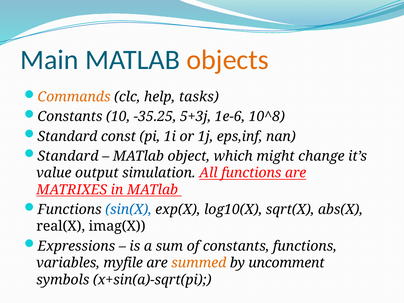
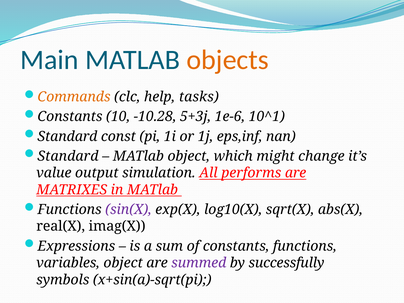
-35.25: -35.25 -> -10.28
10^8: 10^8 -> 10^1
All functions: functions -> performs
sin(X colour: blue -> purple
variables myfile: myfile -> object
summed colour: orange -> purple
uncomment: uncomment -> successfully
